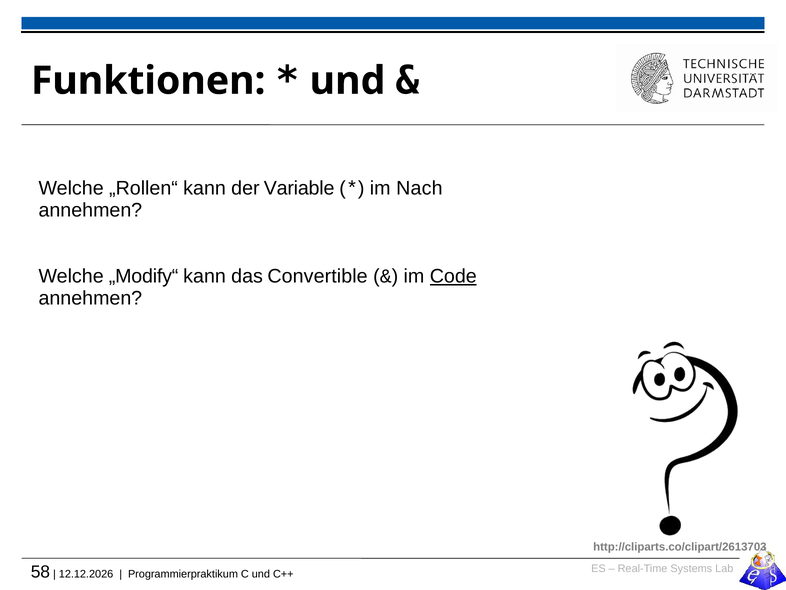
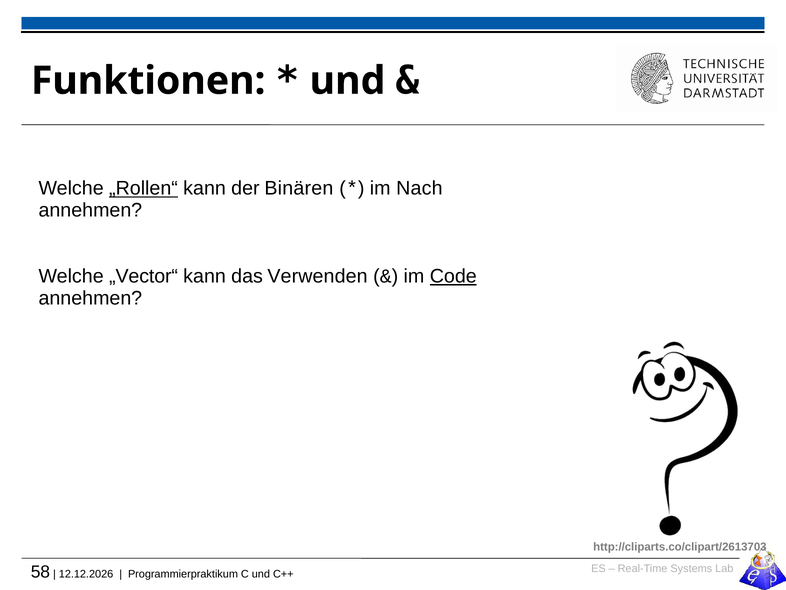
„Rollen“ underline: none -> present
Variable: Variable -> Binären
„Modify“: „Modify“ -> „Vector“
Convertible: Convertible -> Verwenden
